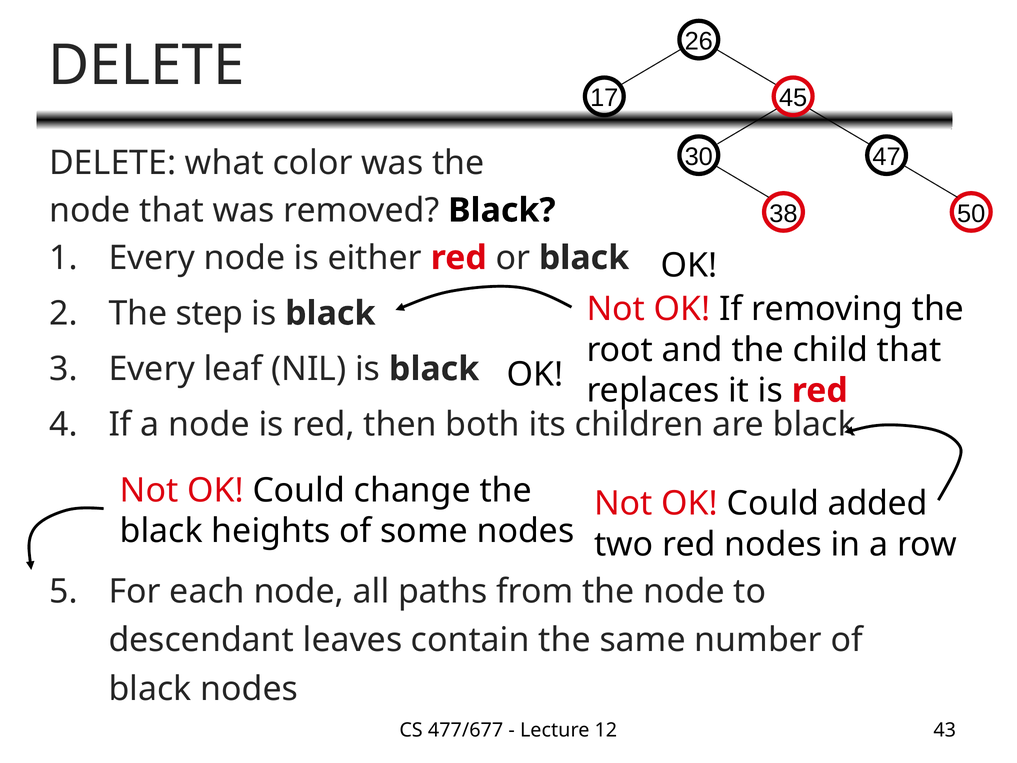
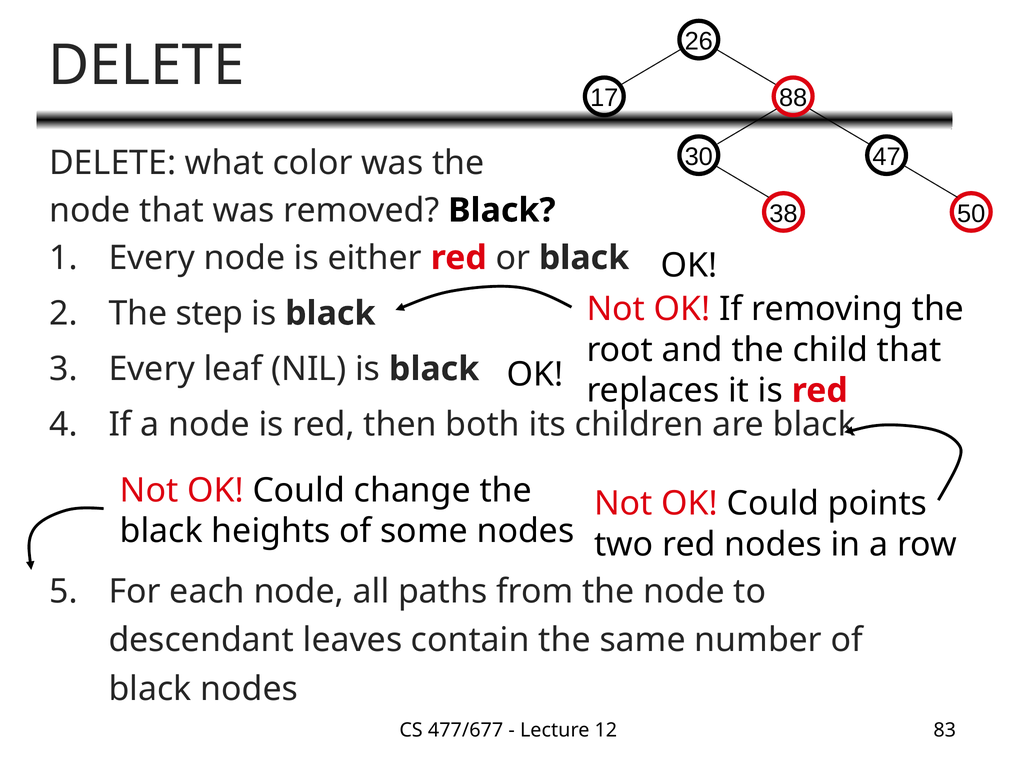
45: 45 -> 88
added: added -> points
43: 43 -> 83
